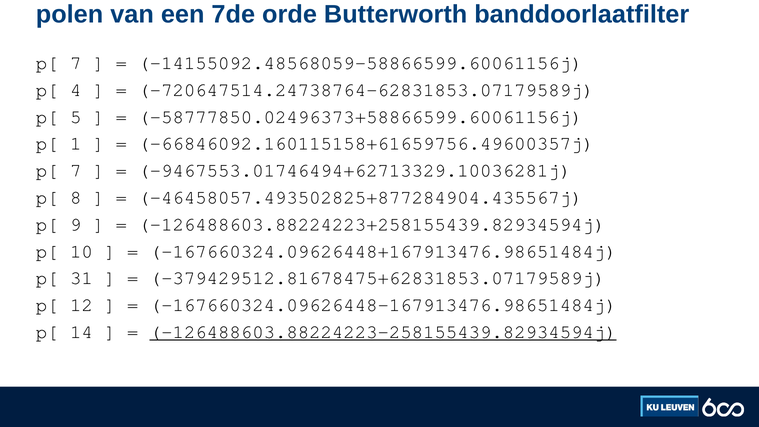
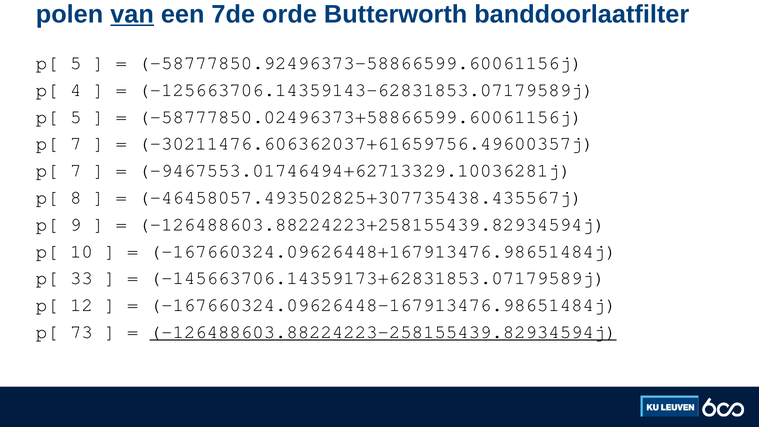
van underline: none -> present
7 at (76, 63): 7 -> 5
-14155092.48568059-58866599.60061156j: -14155092.48568059-58866599.60061156j -> -58777850.92496373-58866599.60061156j
-720647514.24738764-62831853.07179589j: -720647514.24738764-62831853.07179589j -> -125663706.14359143-62831853.07179589j
1 at (76, 144): 1 -> 7
-66846092.160115158+61659756.49600357j: -66846092.160115158+61659756.49600357j -> -30211476.606362037+61659756.49600357j
-46458057.493502825+877284904.435567j: -46458057.493502825+877284904.435567j -> -46458057.493502825+307735438.435567j
31: 31 -> 33
-379429512.81678475+62831853.07179589j: -379429512.81678475+62831853.07179589j -> -145663706.14359173+62831853.07179589j
14: 14 -> 73
